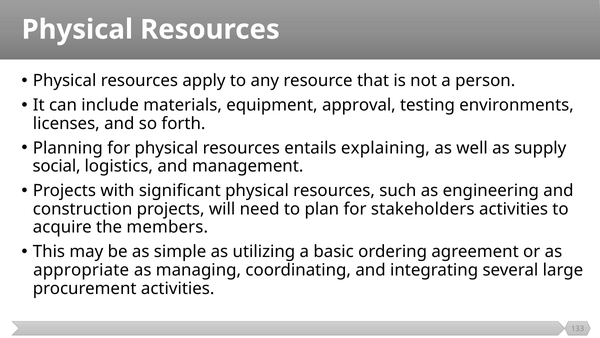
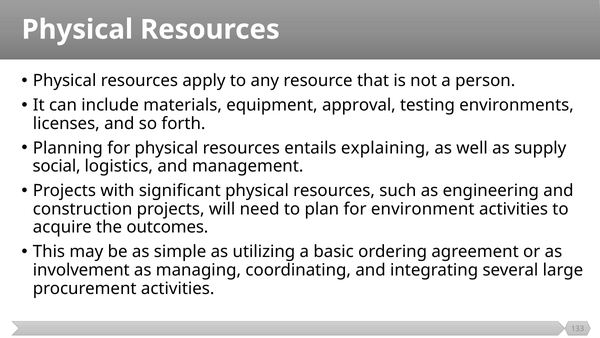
stakeholders: stakeholders -> environment
members: members -> outcomes
appropriate: appropriate -> involvement
